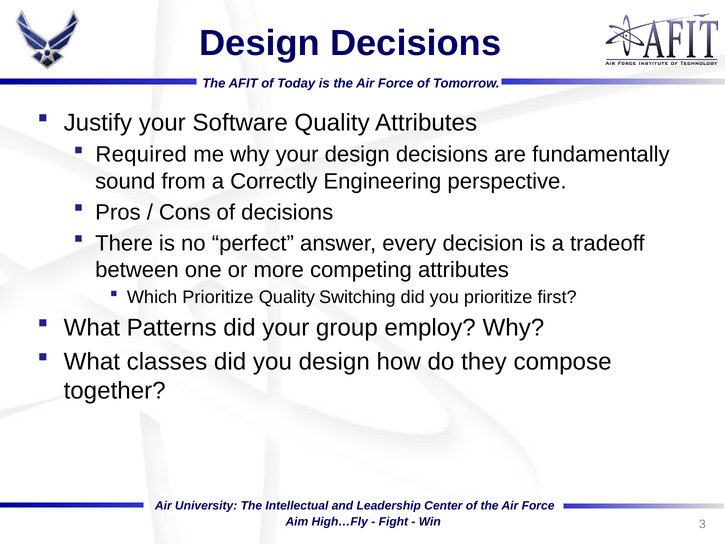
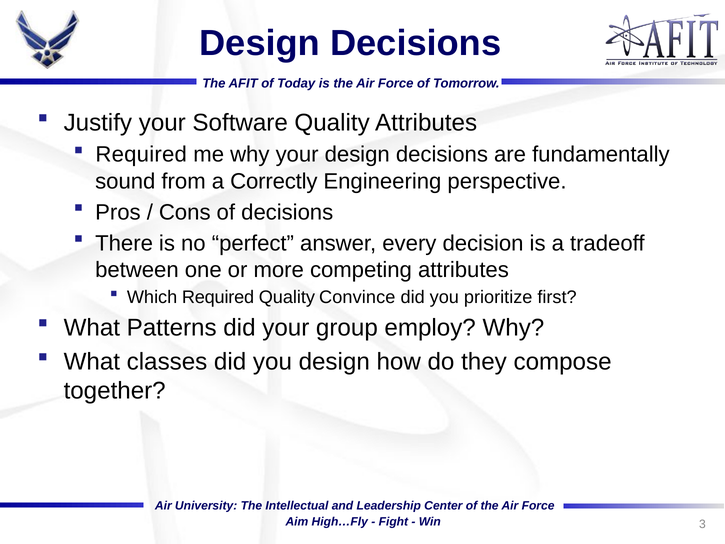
Which Prioritize: Prioritize -> Required
Switching: Switching -> Convince
